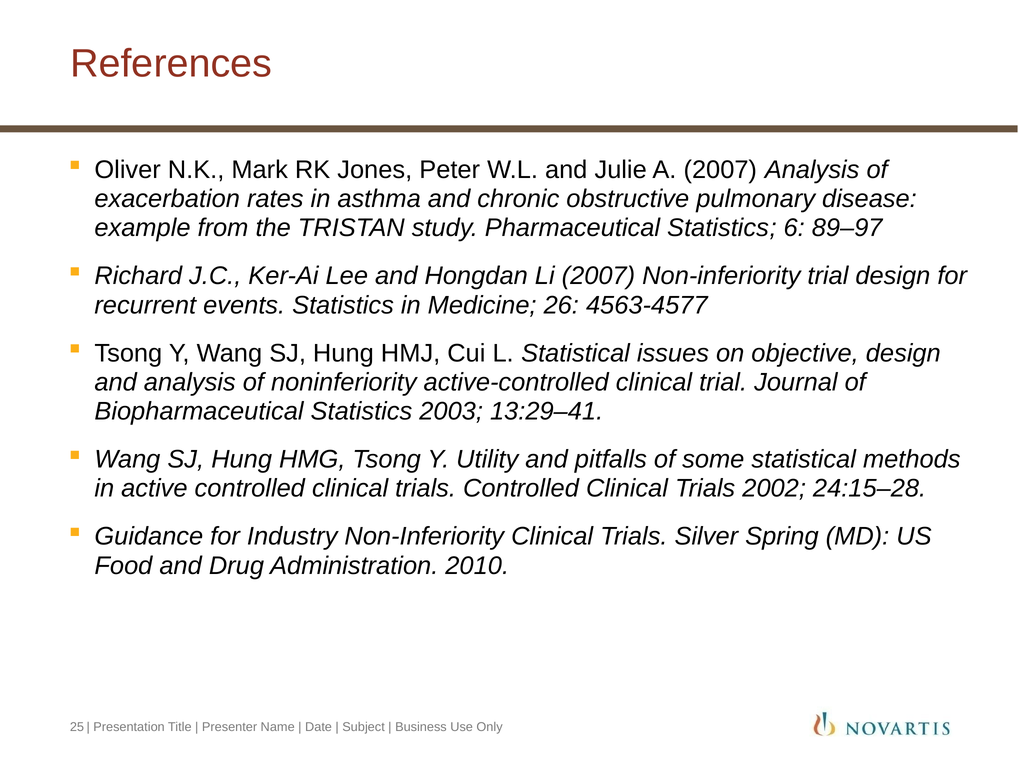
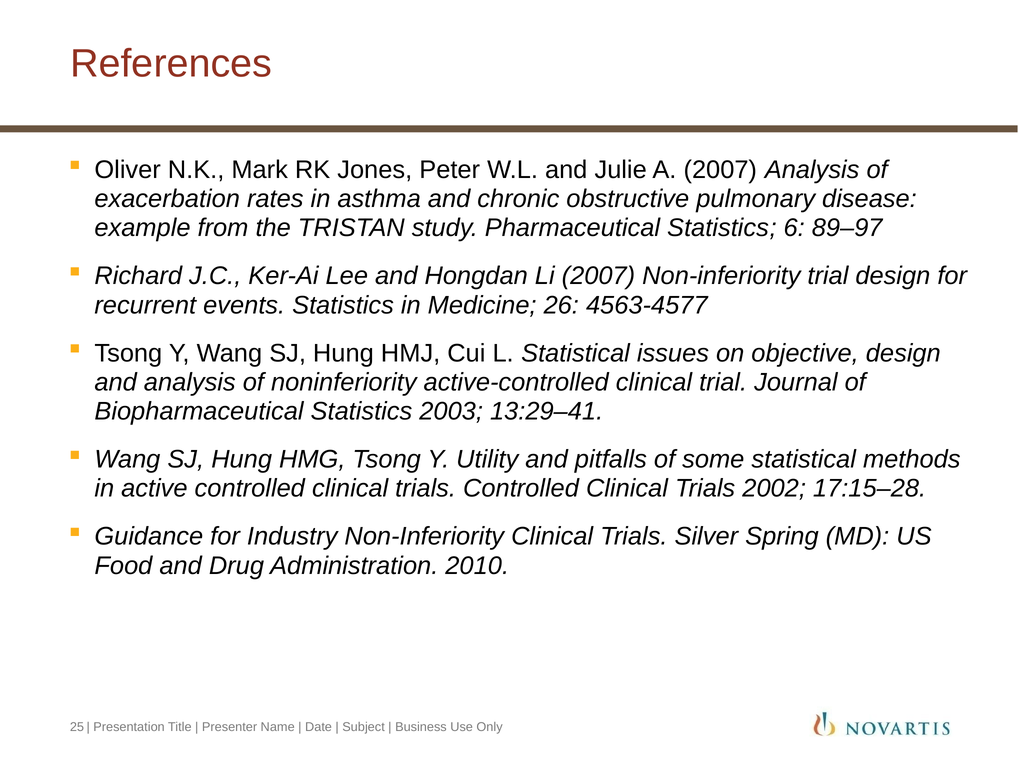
24:15–28: 24:15–28 -> 17:15–28
